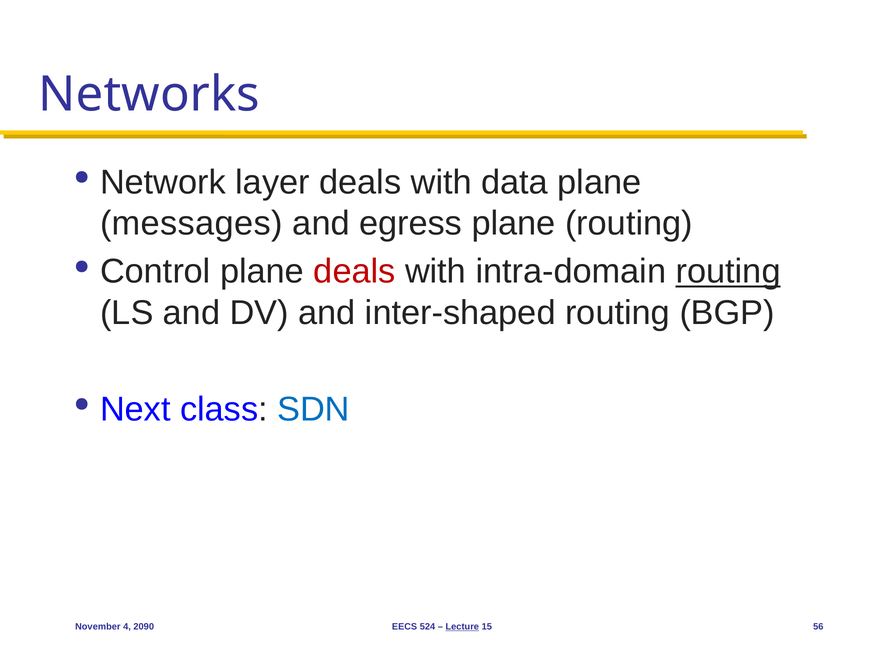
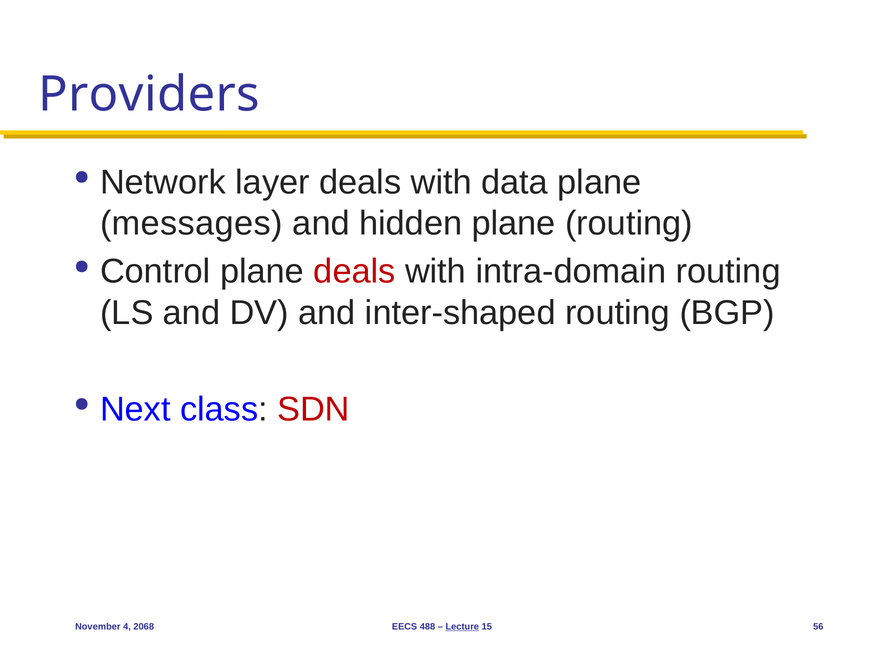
Networks: Networks -> Providers
egress: egress -> hidden
routing at (728, 272) underline: present -> none
SDN colour: blue -> red
2090: 2090 -> 2068
524: 524 -> 488
